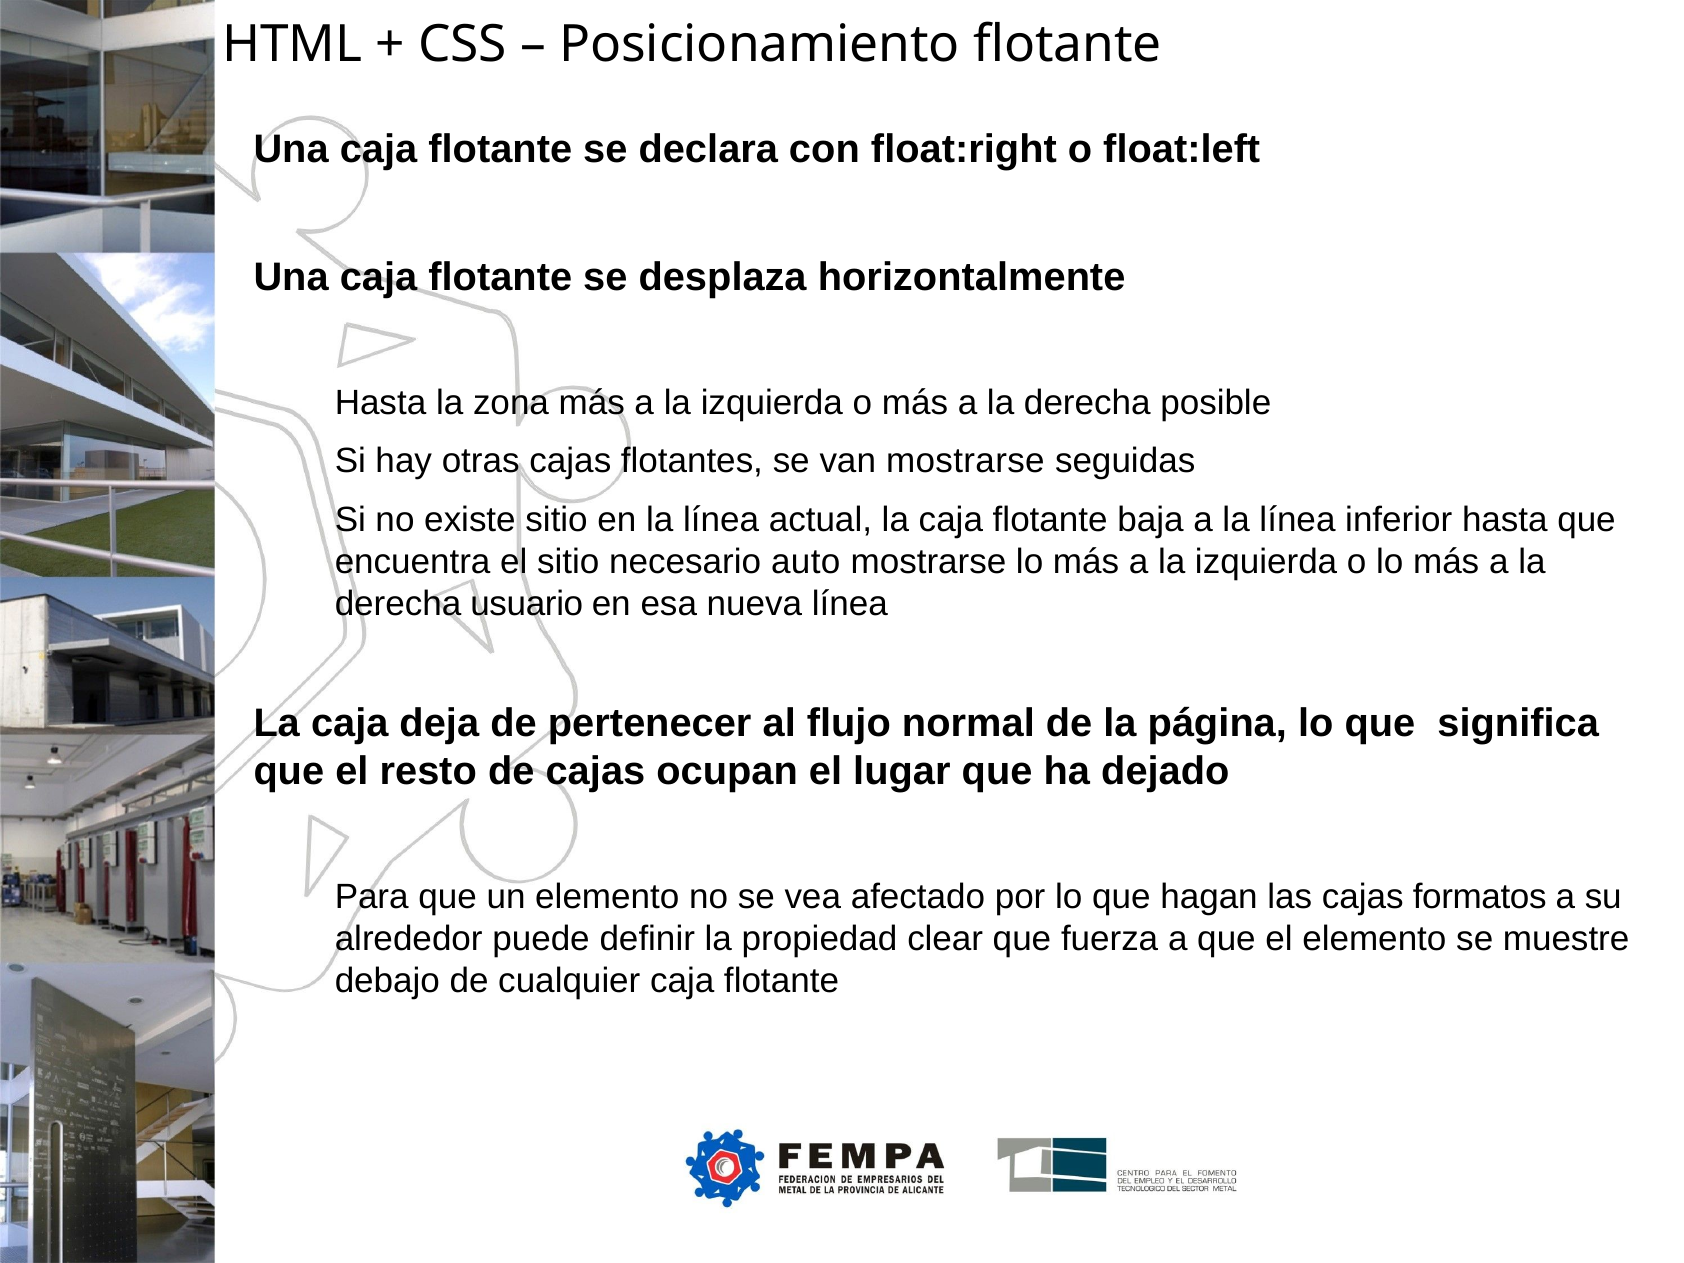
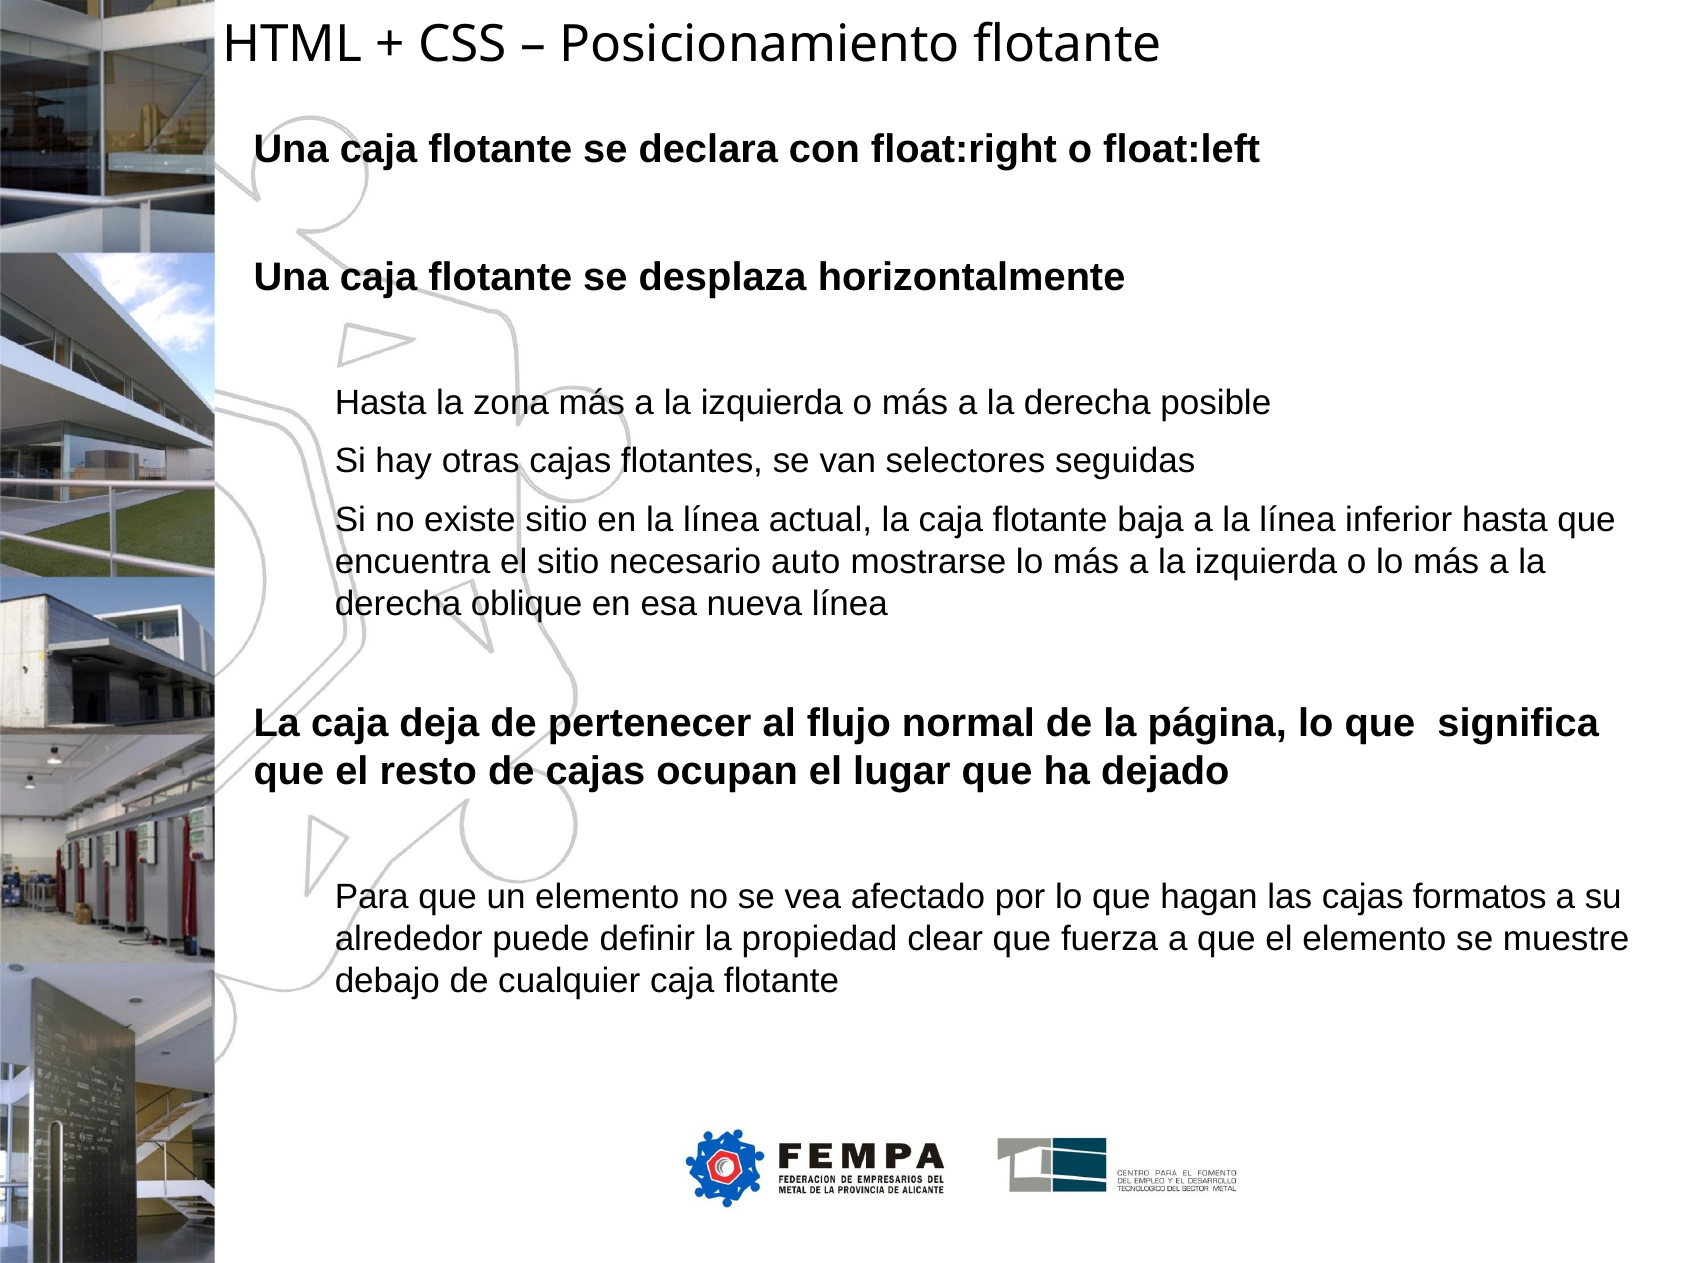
van mostrarse: mostrarse -> selectores
usuario: usuario -> oblique
